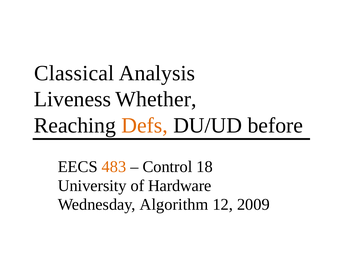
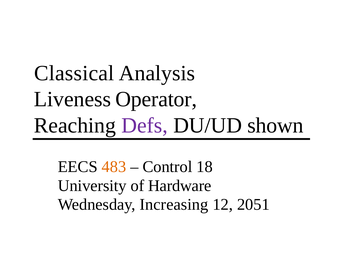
Whether: Whether -> Operator
Defs colour: orange -> purple
before: before -> shown
Algorithm: Algorithm -> Increasing
2009: 2009 -> 2051
